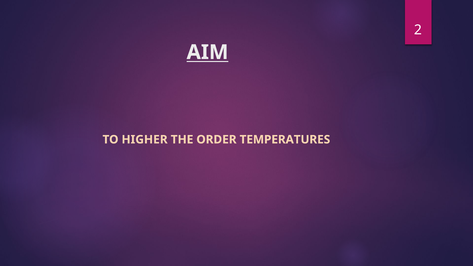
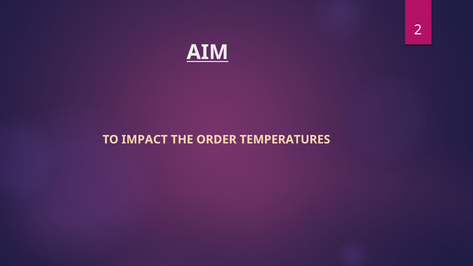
HIGHER: HIGHER -> IMPACT
